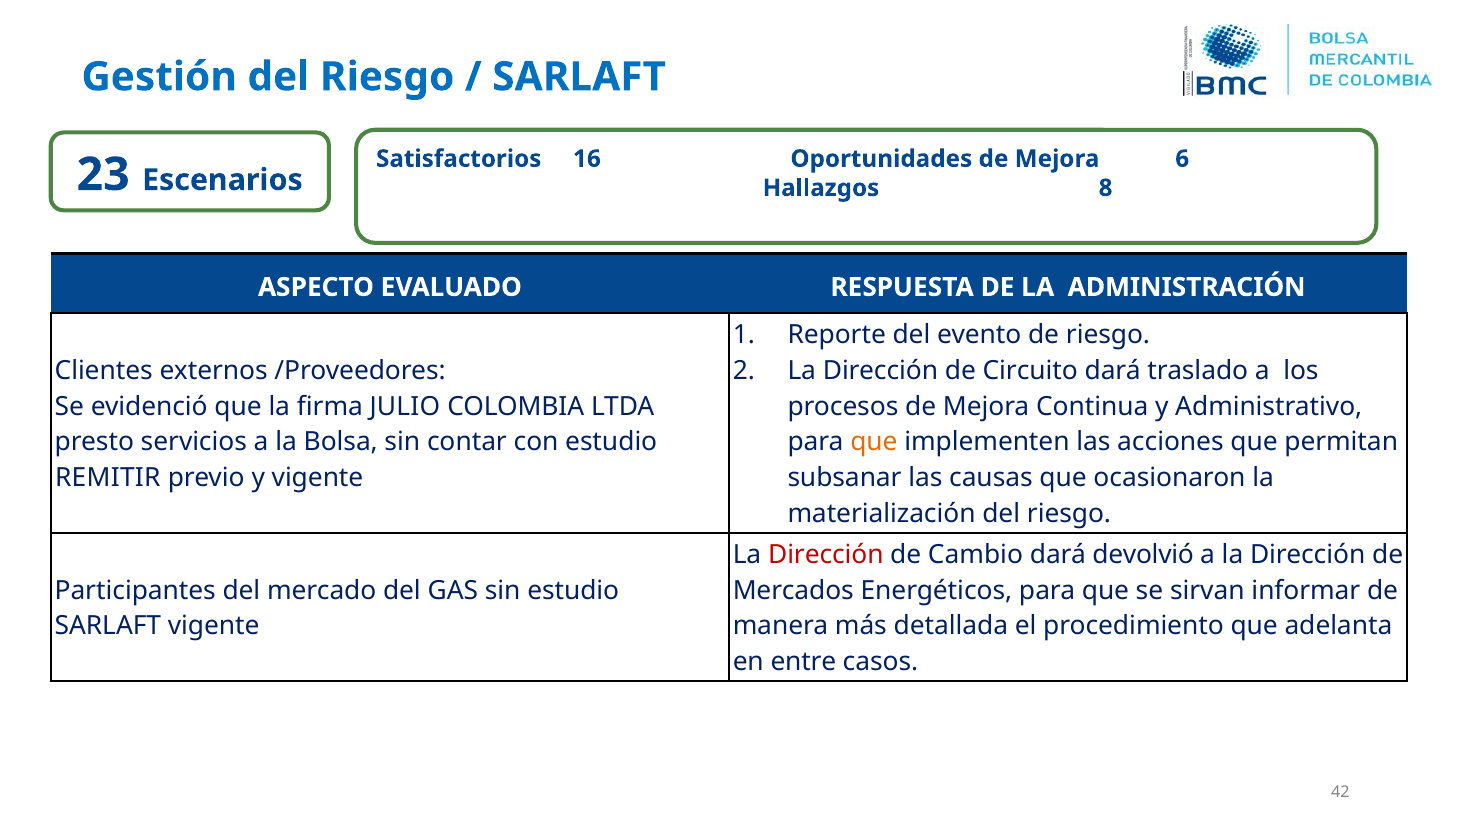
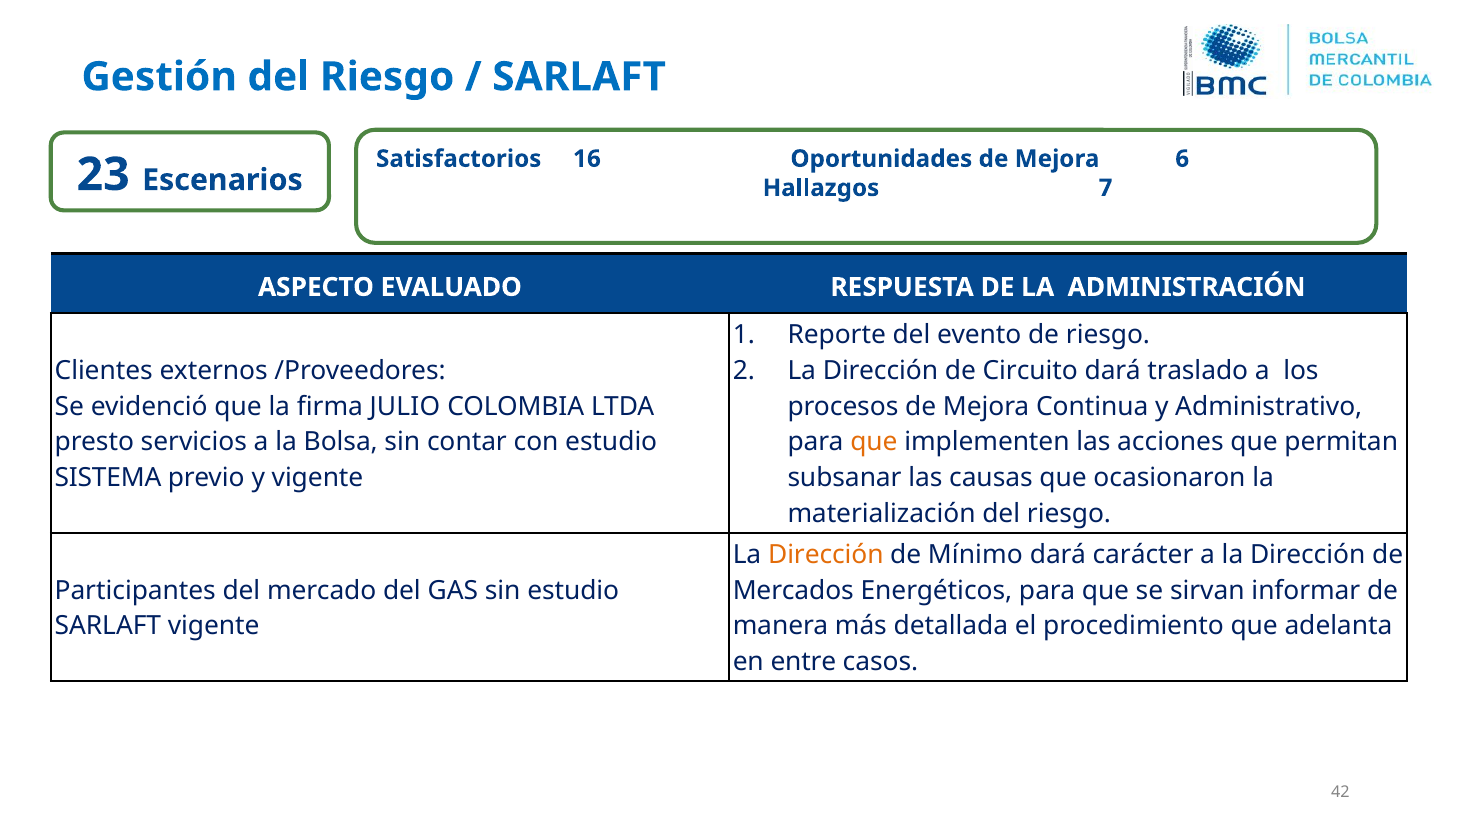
8: 8 -> 7
REMITIR: REMITIR -> SISTEMA
Dirección at (826, 555) colour: red -> orange
Cambio: Cambio -> Mínimo
devolvió: devolvió -> carácter
